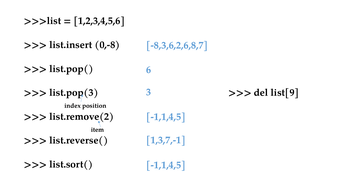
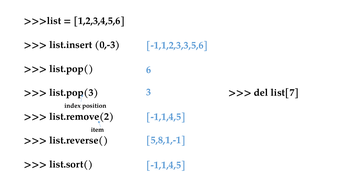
0,-8: 0,-8 -> 0,-3
-8,3,6,2,6,8,7: -8,3,6,2,6,8,7 -> -1,1,2,3,3,5,6
list[9: list[9 -> list[7
1,3,7,-1: 1,3,7,-1 -> 5,8,1,-1
